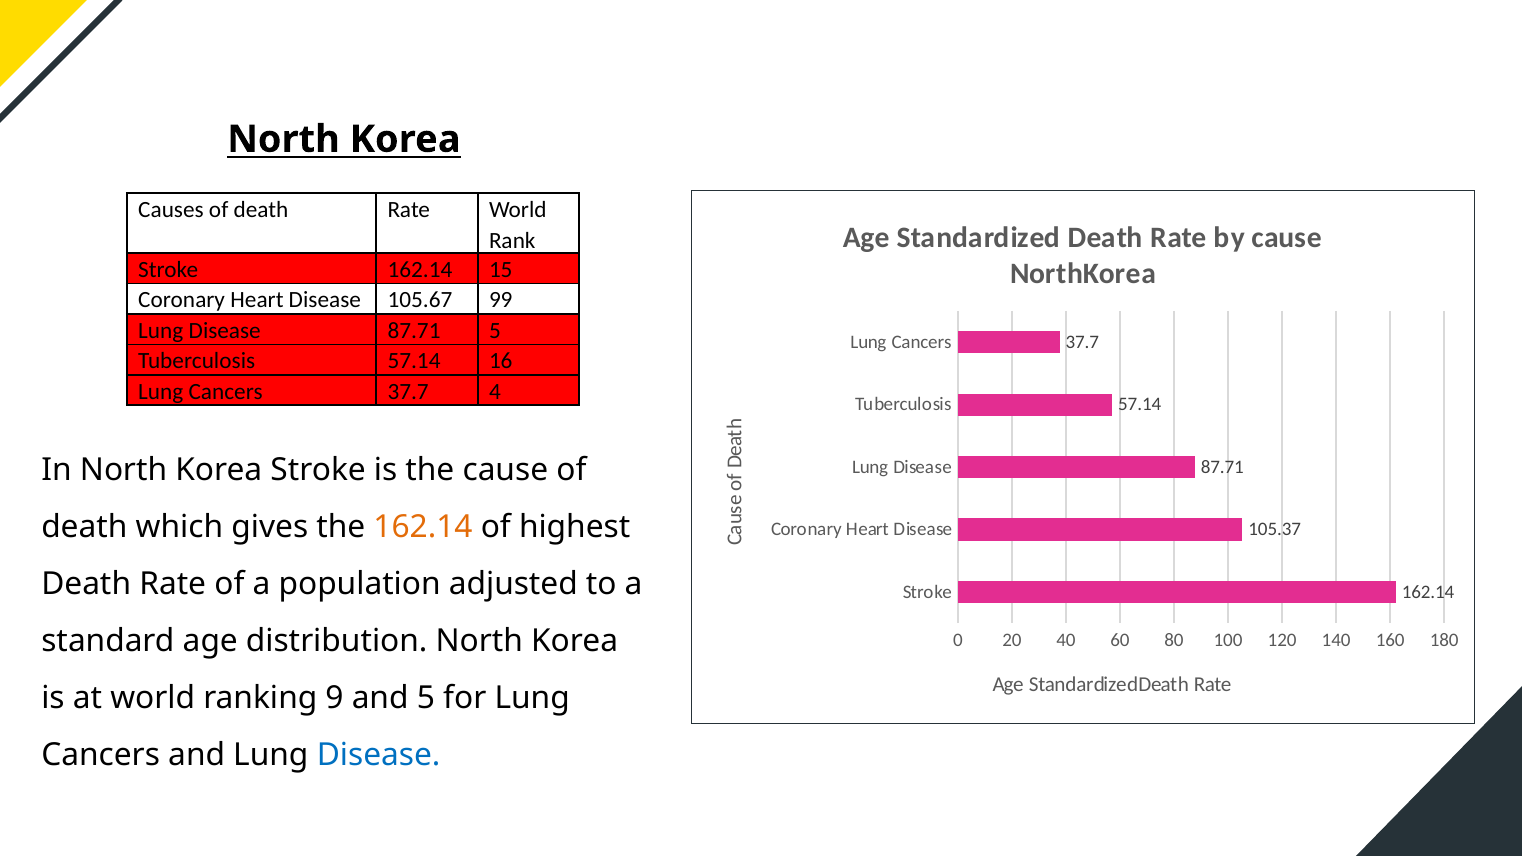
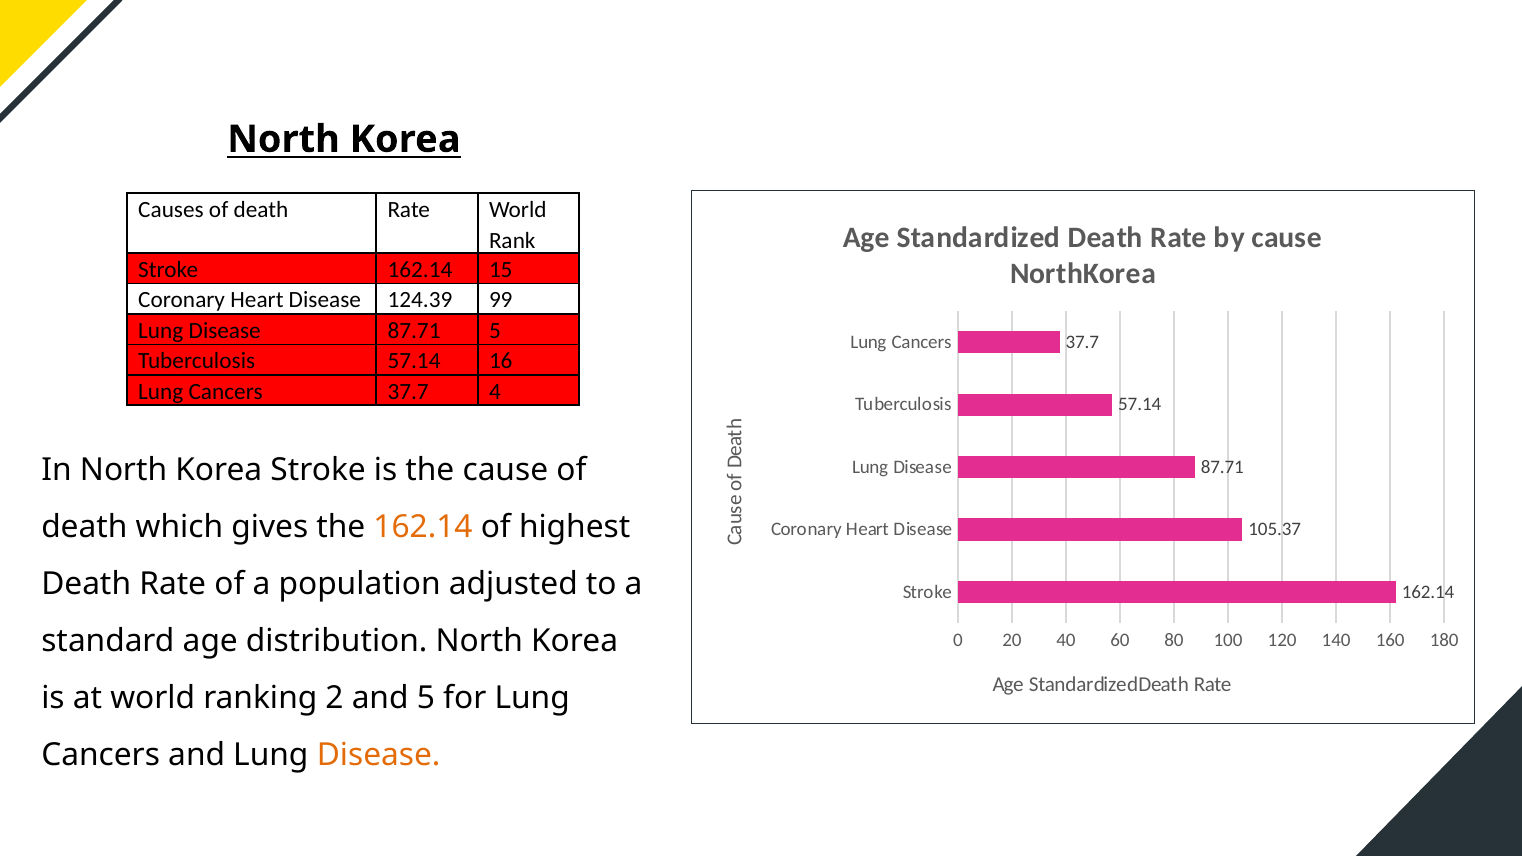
105.67: 105.67 -> 124.39
9: 9 -> 2
Disease at (379, 756) colour: blue -> orange
